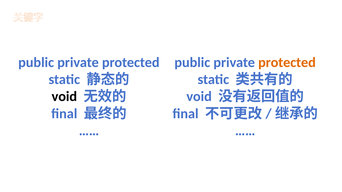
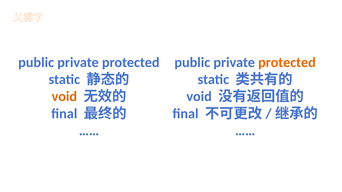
void at (64, 97) colour: black -> orange
